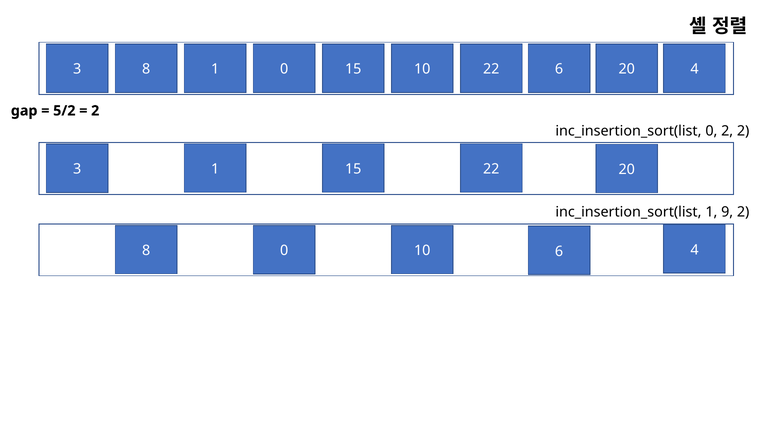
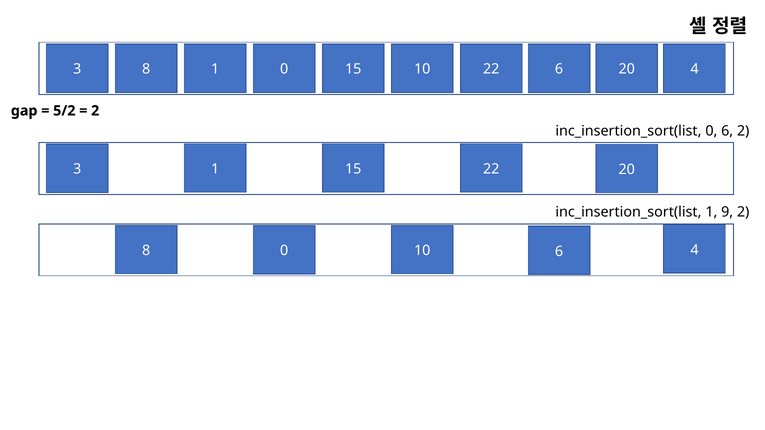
inc_insertion_sort(list 0 2: 2 -> 6
